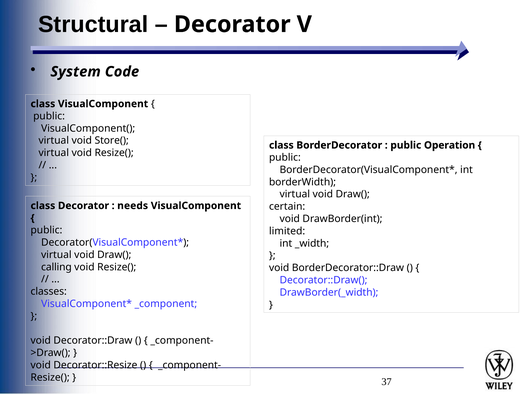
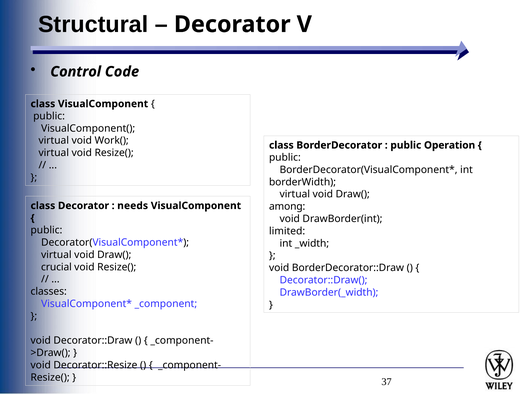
System: System -> Control
Store(: Store( -> Work(
certain: certain -> among
calling: calling -> crucial
